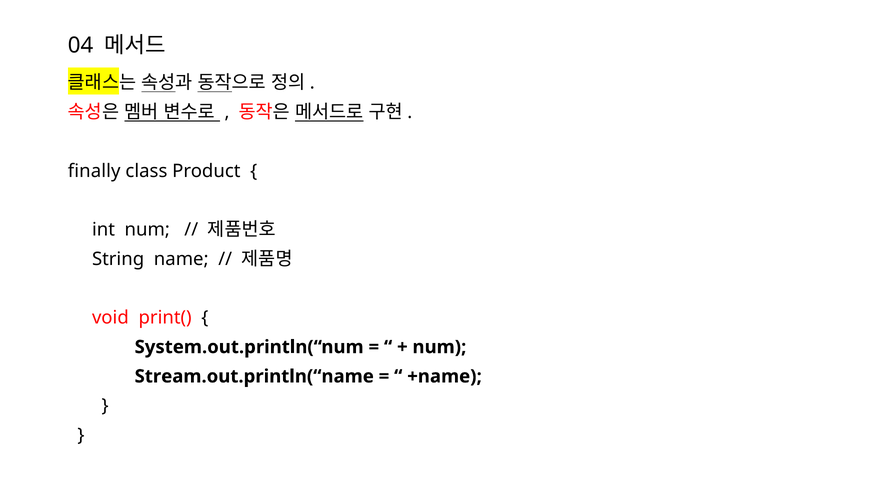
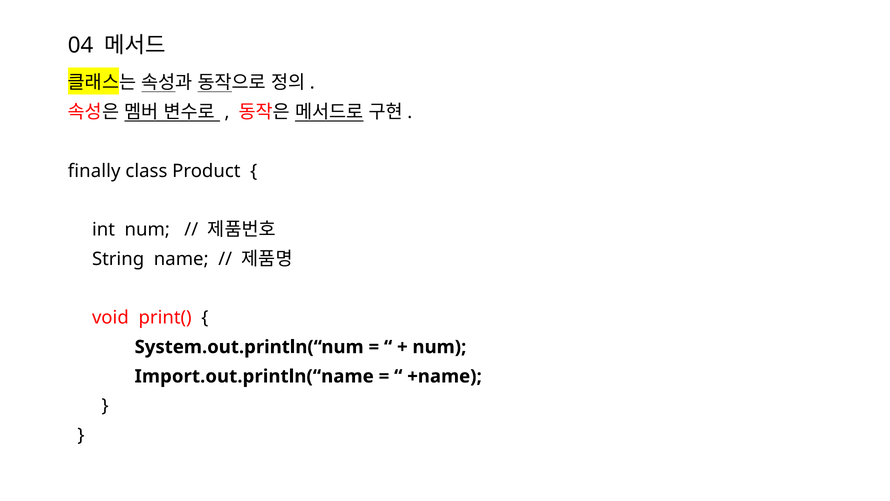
Stream.out.println(“name: Stream.out.println(“name -> Import.out.println(“name
